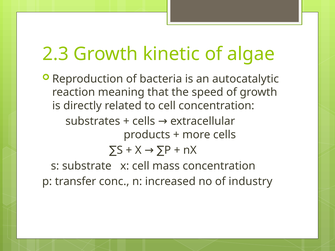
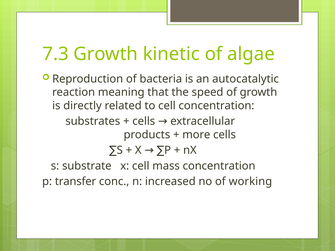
2.3: 2.3 -> 7.3
industry: industry -> working
